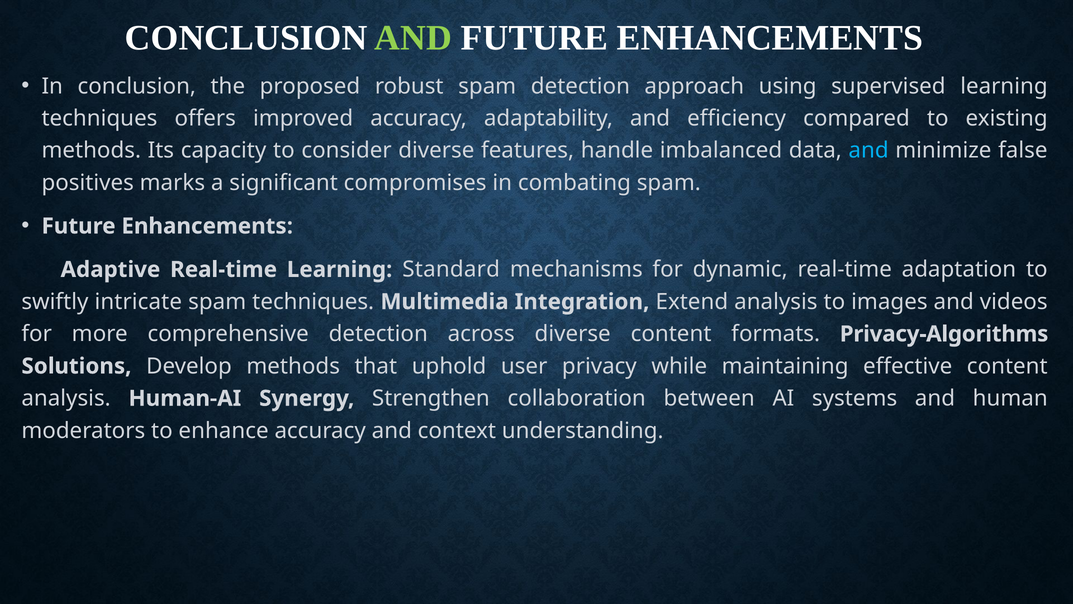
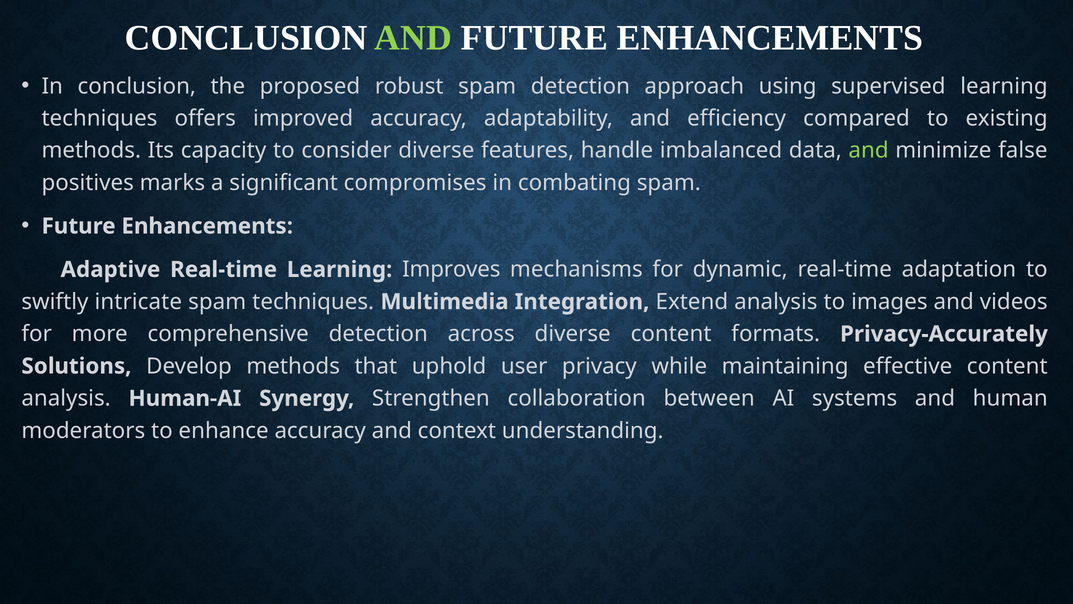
and at (869, 150) colour: light blue -> light green
Standard: Standard -> Improves
Privacy-Algorithms: Privacy-Algorithms -> Privacy-Accurately
